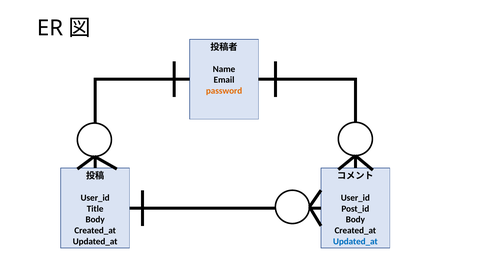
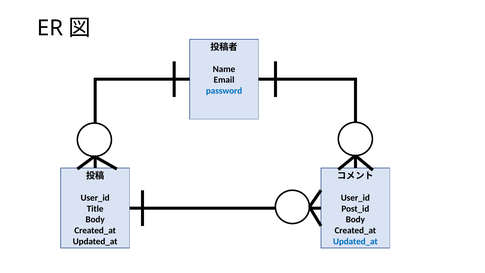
password colour: orange -> blue
